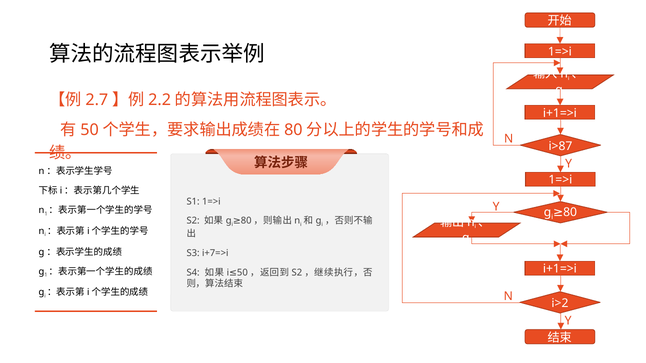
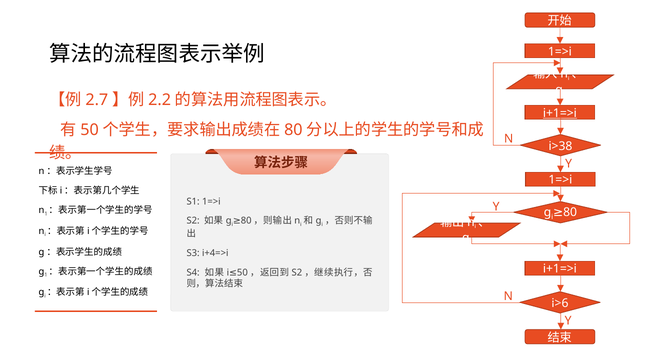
i+1=>i at (560, 113) underline: none -> present
i>87: i>87 -> i>38
i+7=>i: i+7=>i -> i+4=>i
i>2: i>2 -> i>6
